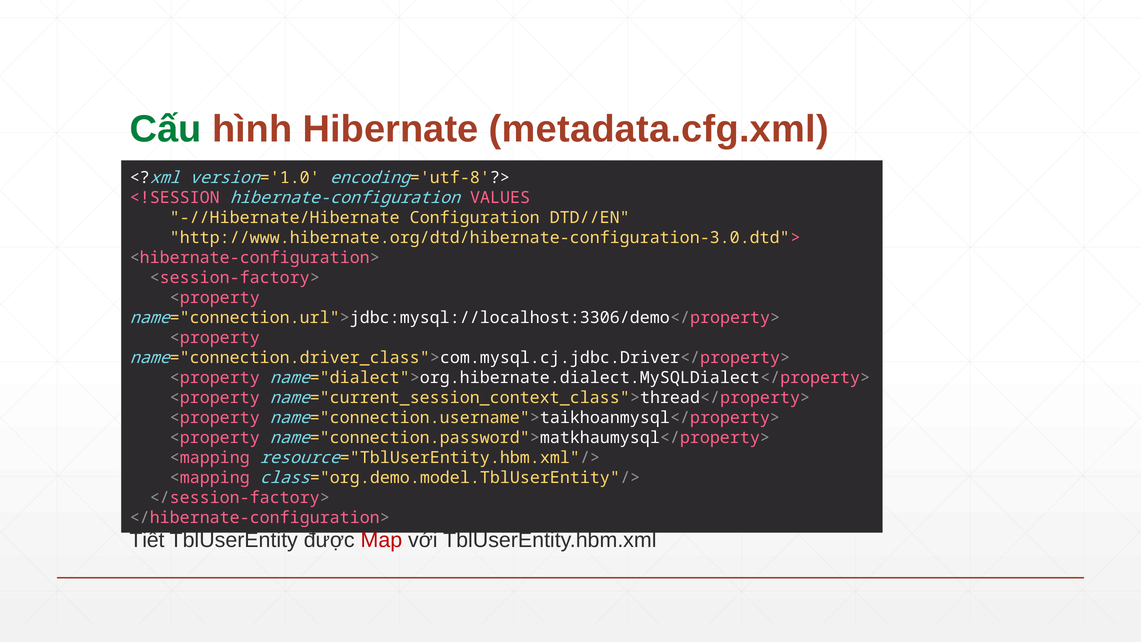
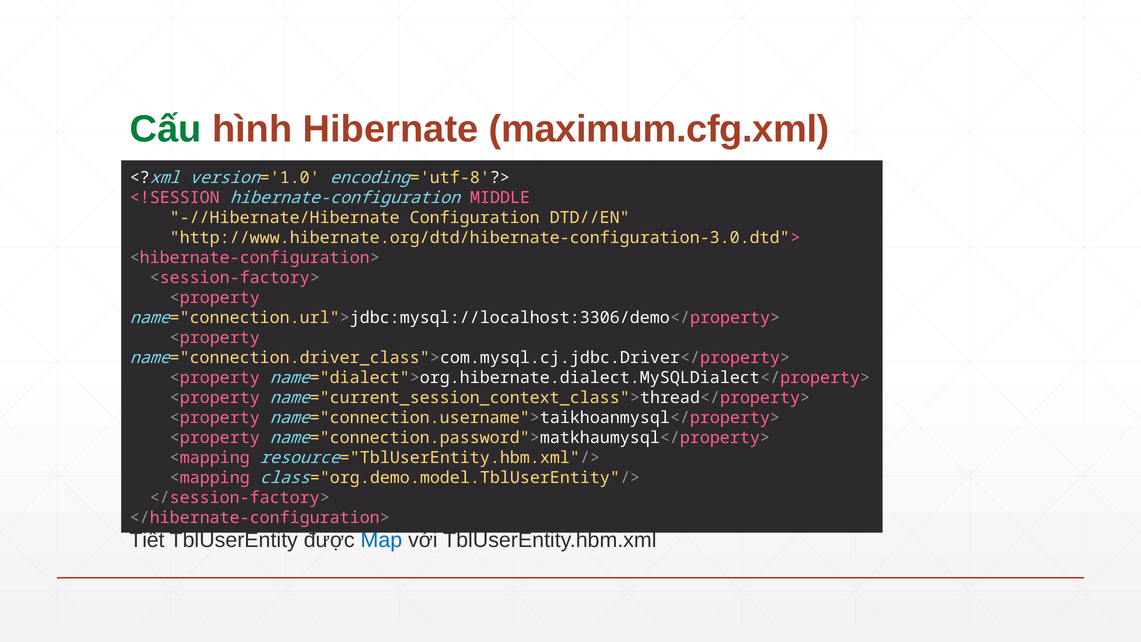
metadata.cfg.xml: metadata.cfg.xml -> maximum.cfg.xml
VALUES: VALUES -> MIDDLE
Map colour: red -> blue
